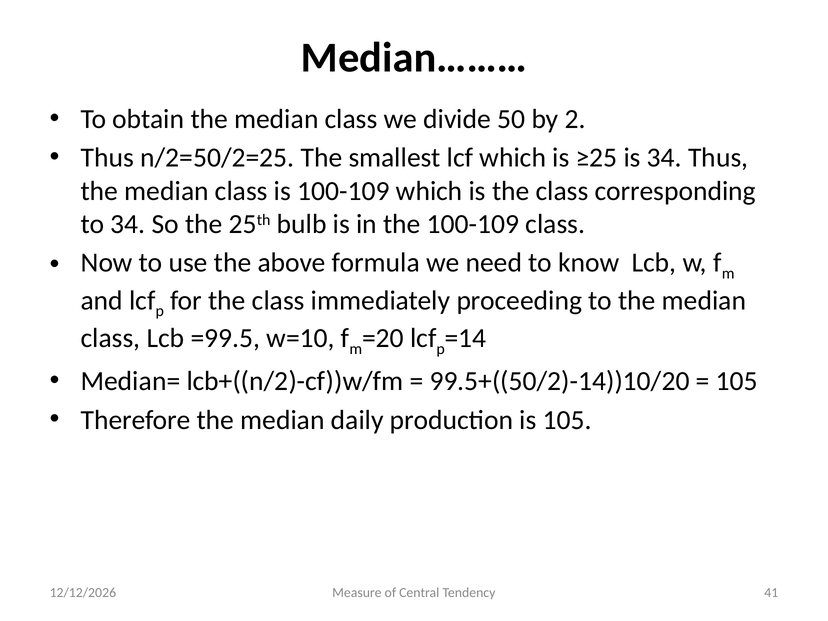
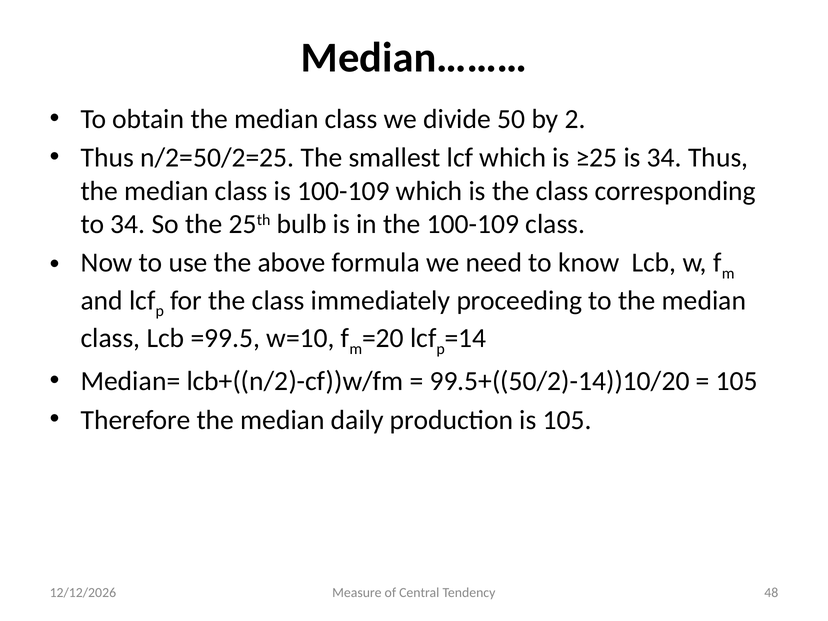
41: 41 -> 48
